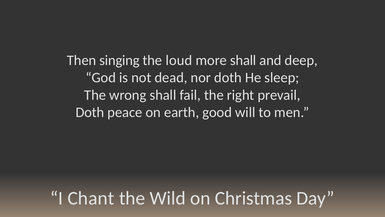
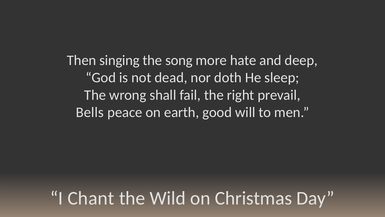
loud: loud -> song
more shall: shall -> hate
Doth at (90, 112): Doth -> Bells
